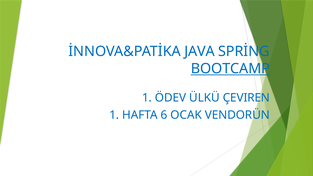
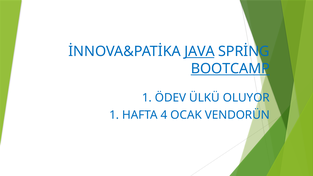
JAVA underline: none -> present
ÇEVIREN: ÇEVIREN -> OLUYOR
6: 6 -> 4
